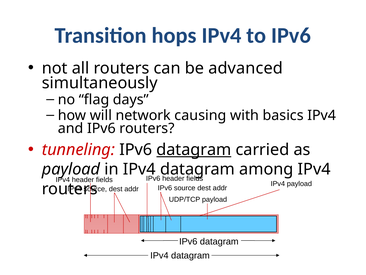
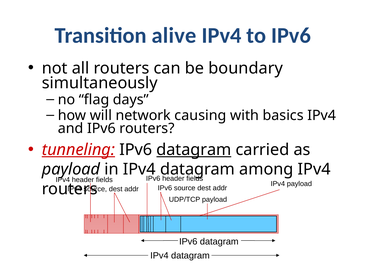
hops: hops -> alive
advanced: advanced -> boundary
tunneling underline: none -> present
